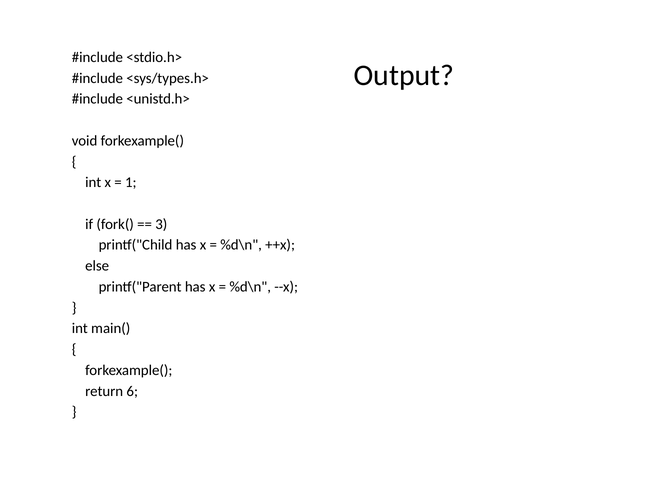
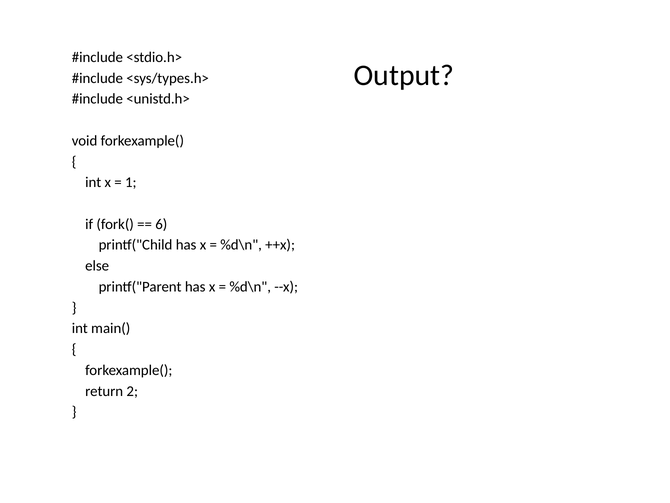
3: 3 -> 6
6: 6 -> 2
